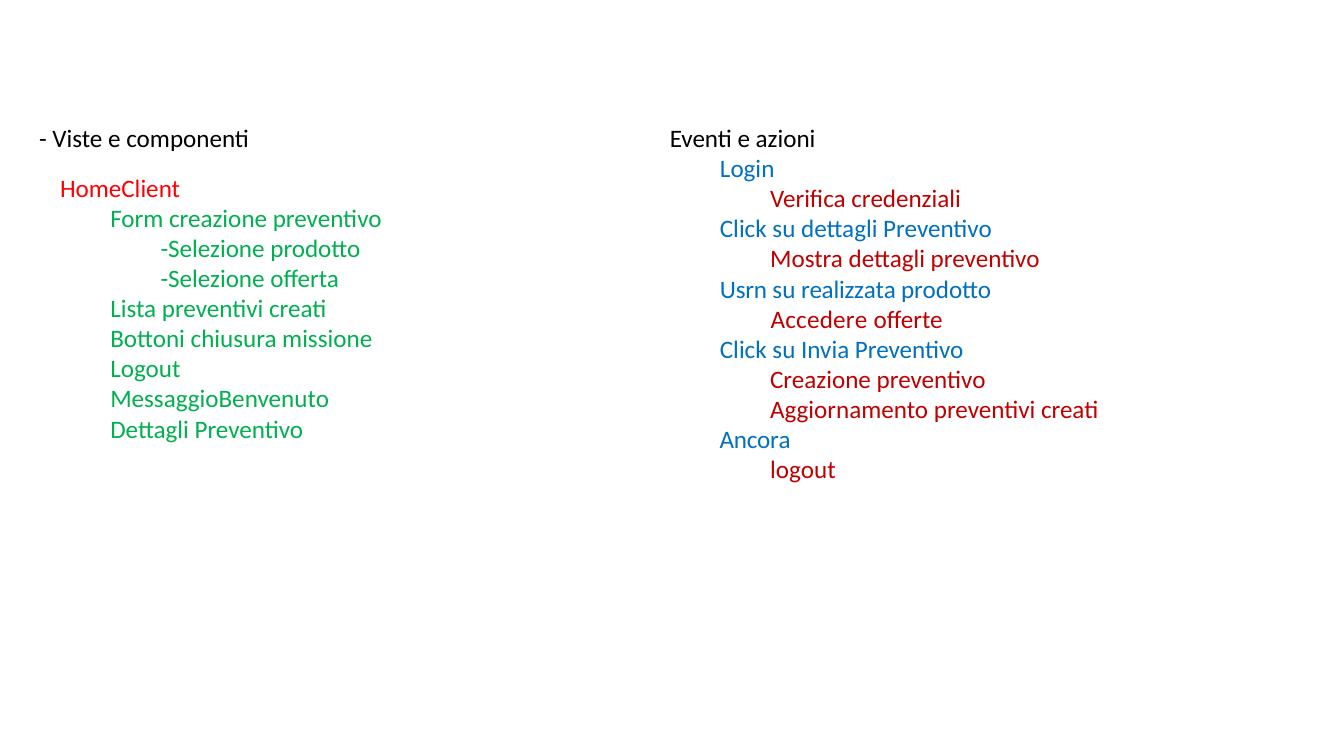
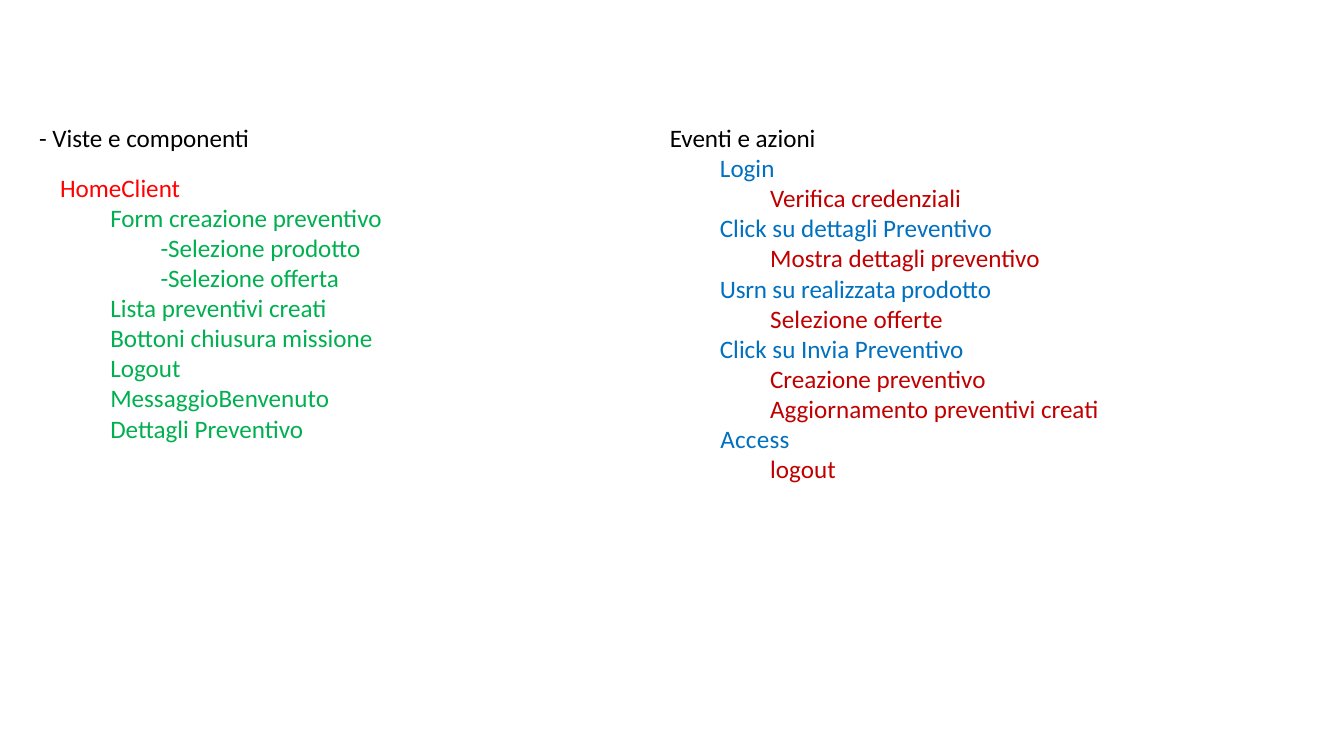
Accedere at (819, 320): Accedere -> Selezione
Ancora: Ancora -> Access
